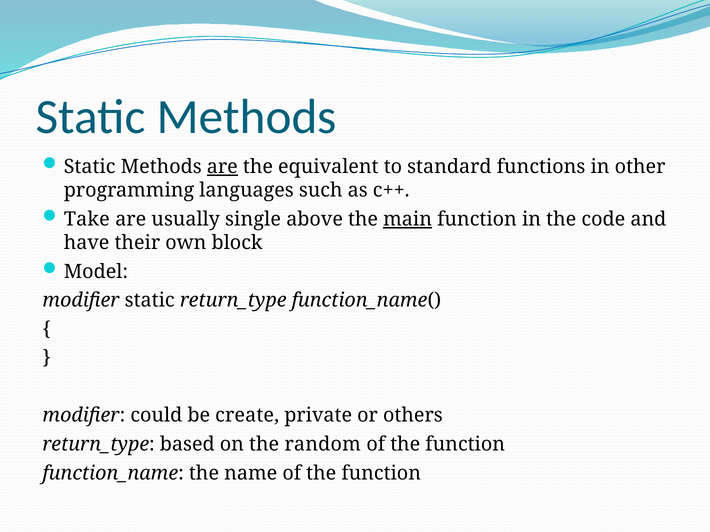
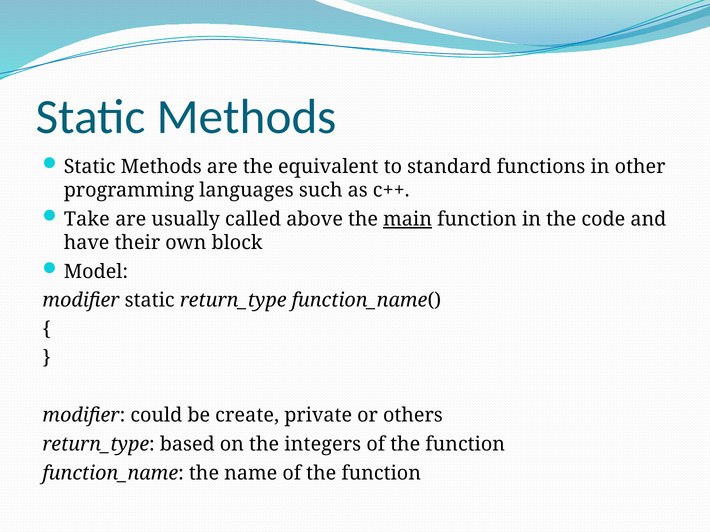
are at (222, 167) underline: present -> none
single: single -> called
random: random -> integers
